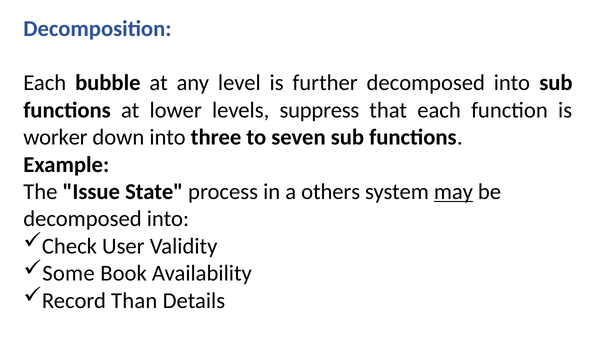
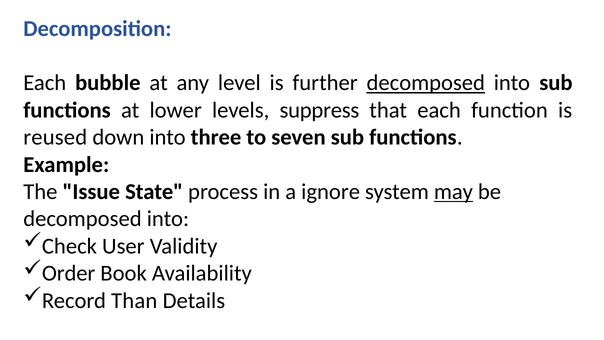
decomposed at (426, 83) underline: none -> present
worker: worker -> reused
others: others -> ignore
Some: Some -> Order
